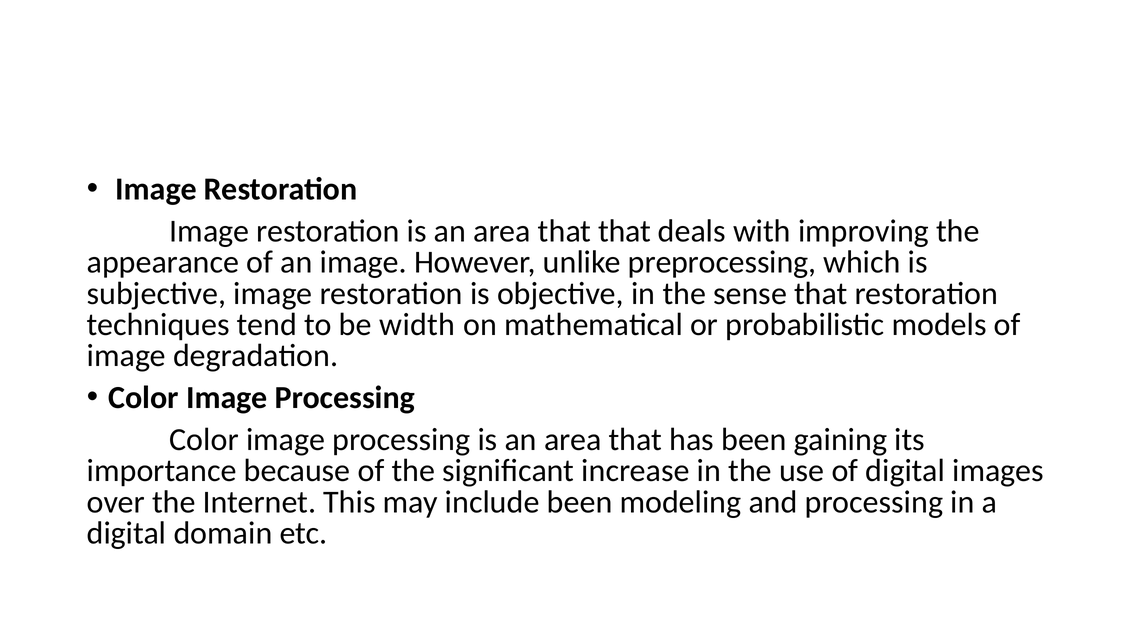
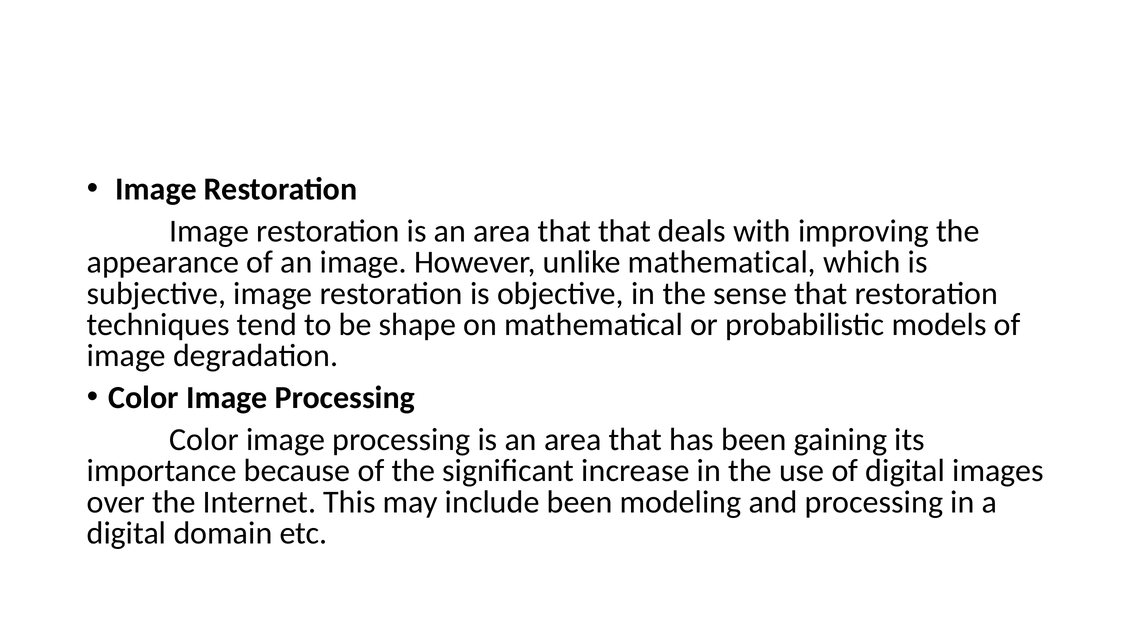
unlike preprocessing: preprocessing -> mathematical
width: width -> shape
